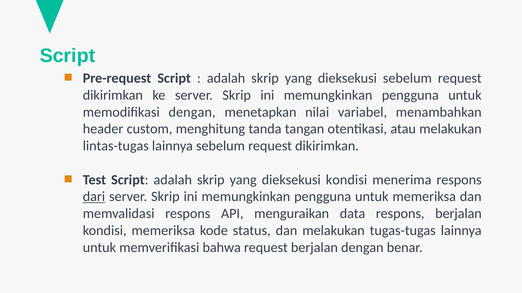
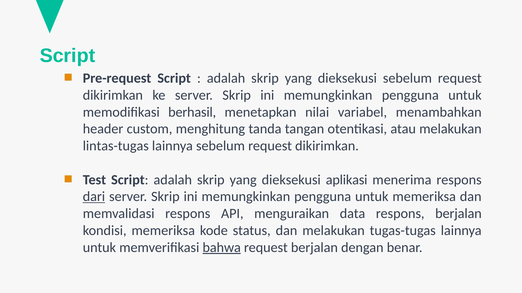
memodifikasi dengan: dengan -> berhasil
dieksekusi kondisi: kondisi -> aplikasi
bahwa underline: none -> present
